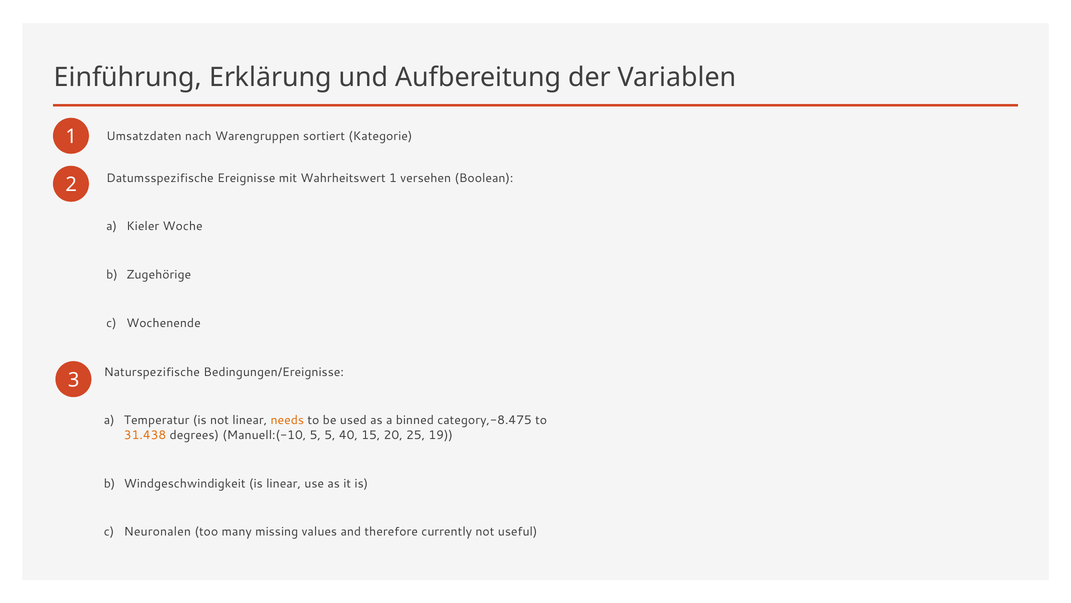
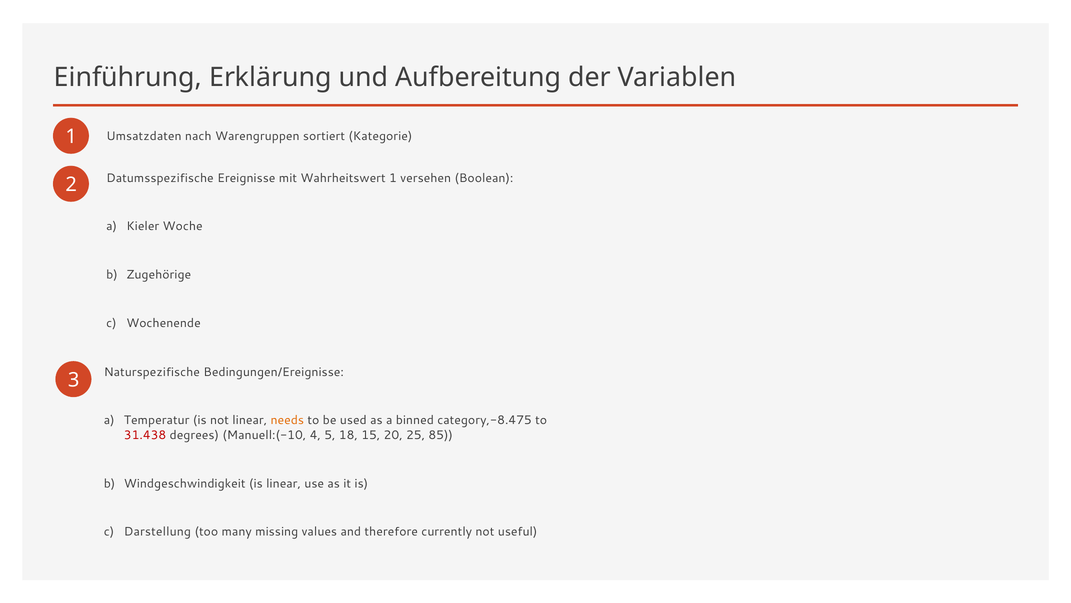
31.438 colour: orange -> red
Manuell:(-10 5: 5 -> 4
40: 40 -> 18
19: 19 -> 85
Neuronalen: Neuronalen -> Darstellung
